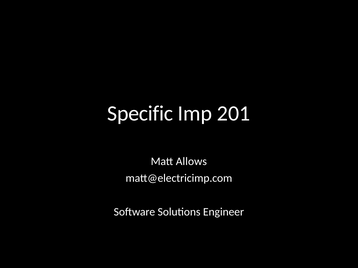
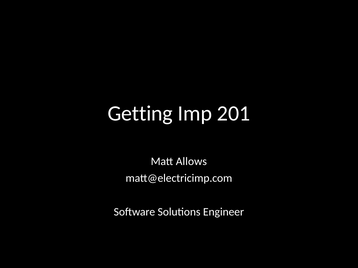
Specific: Specific -> Getting
